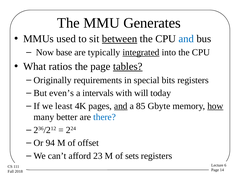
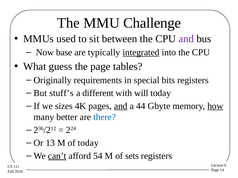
Generates: Generates -> Challenge
between underline: present -> none
and at (186, 39) colour: blue -> purple
ratios: ratios -> guess
tables underline: present -> none
even’s: even’s -> stuff’s
intervals: intervals -> different
least: least -> sizes
85: 85 -> 44
94: 94 -> 13
of offset: offset -> today
can’t underline: none -> present
23: 23 -> 54
